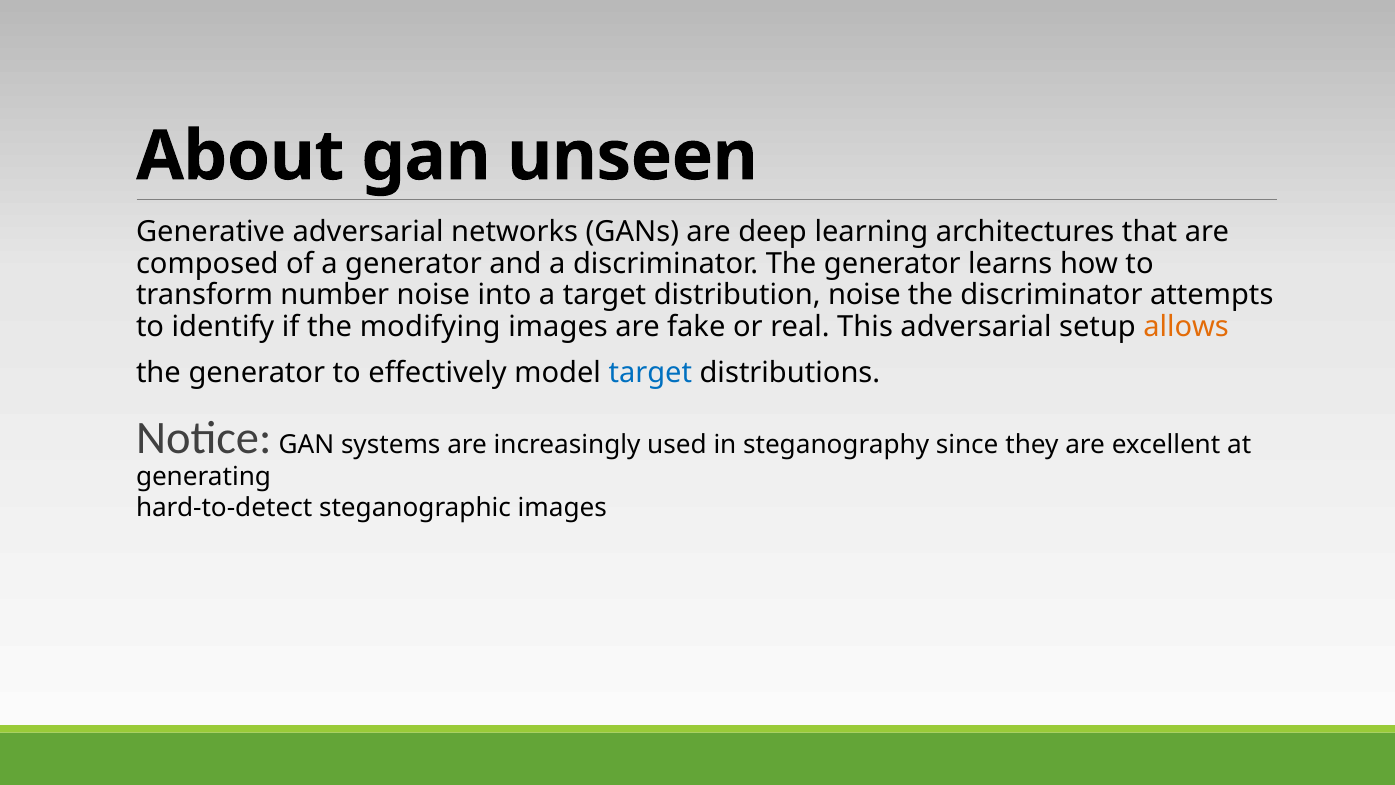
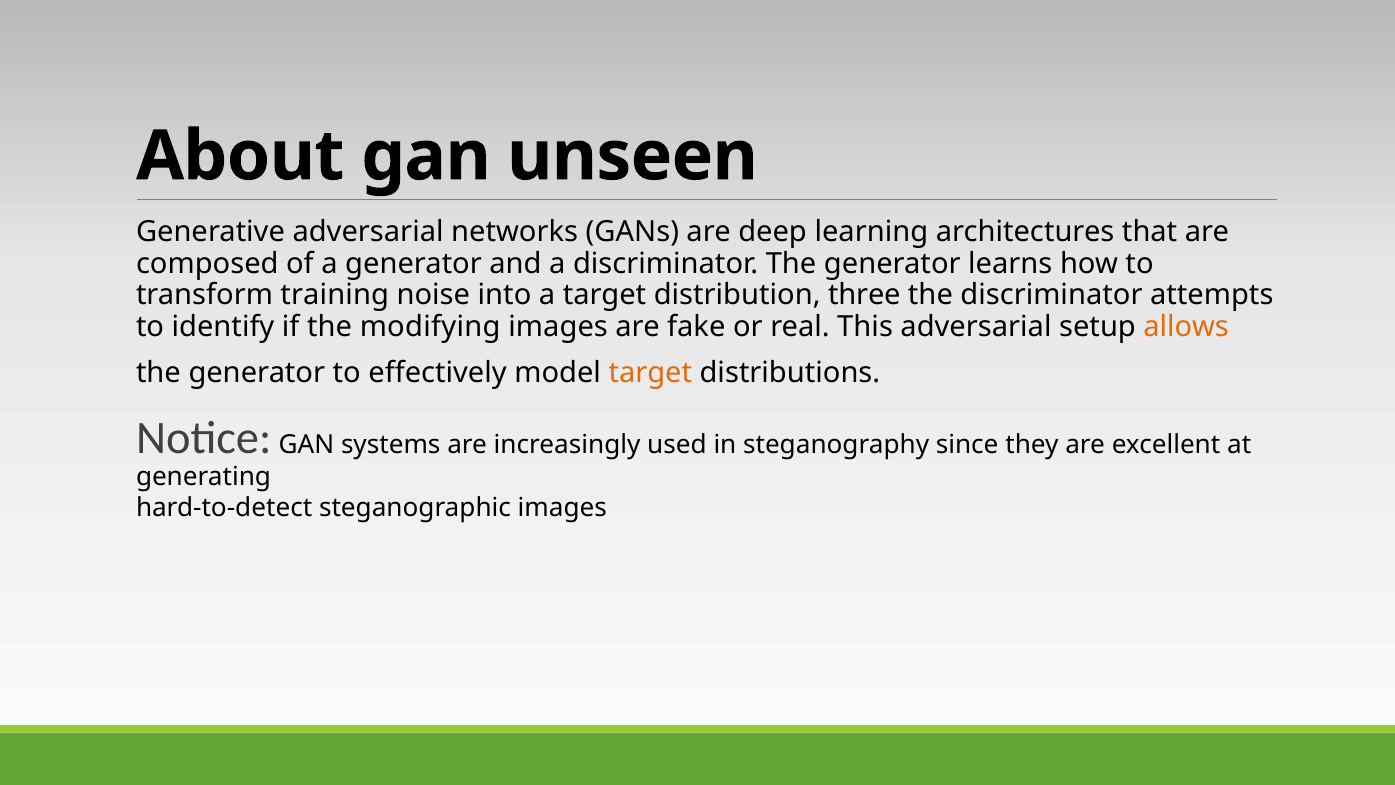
number: number -> training
distribution noise: noise -> three
target at (650, 373) colour: blue -> orange
